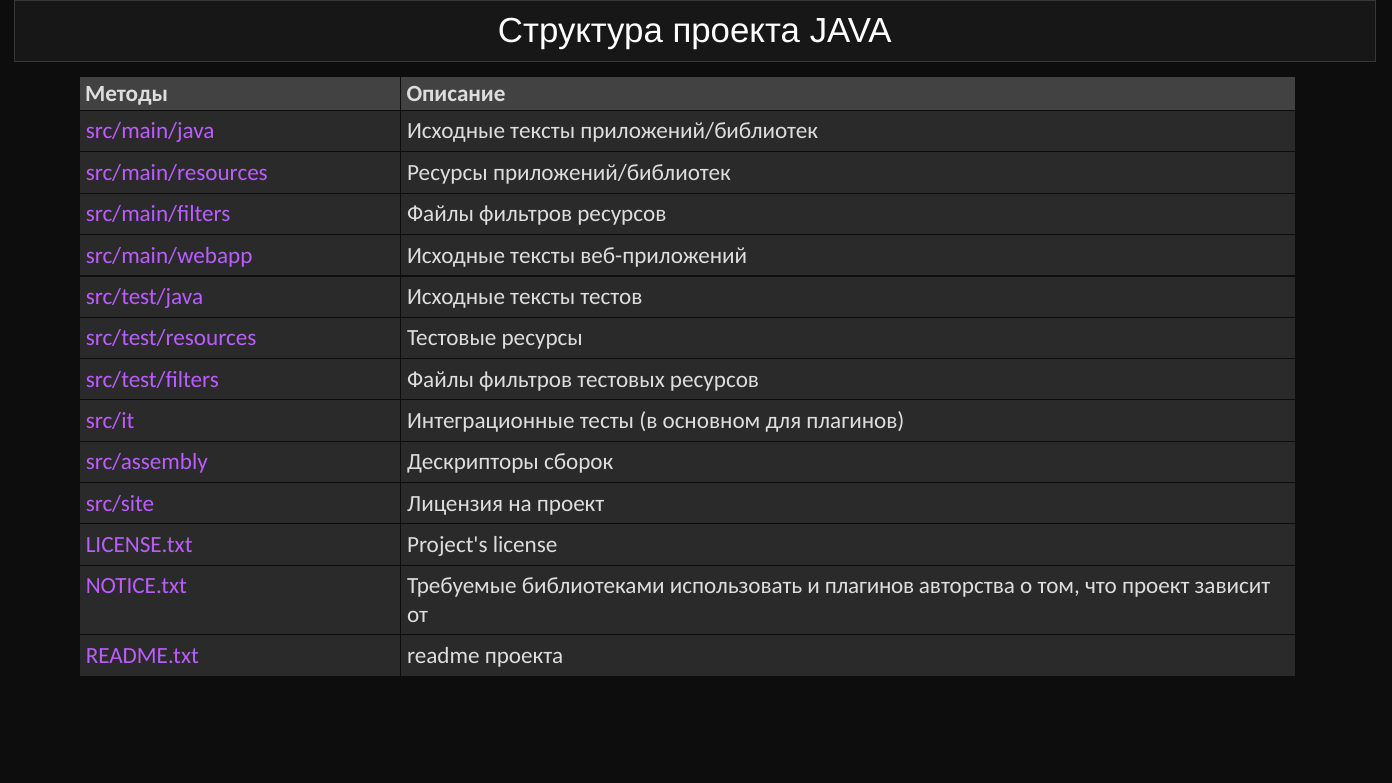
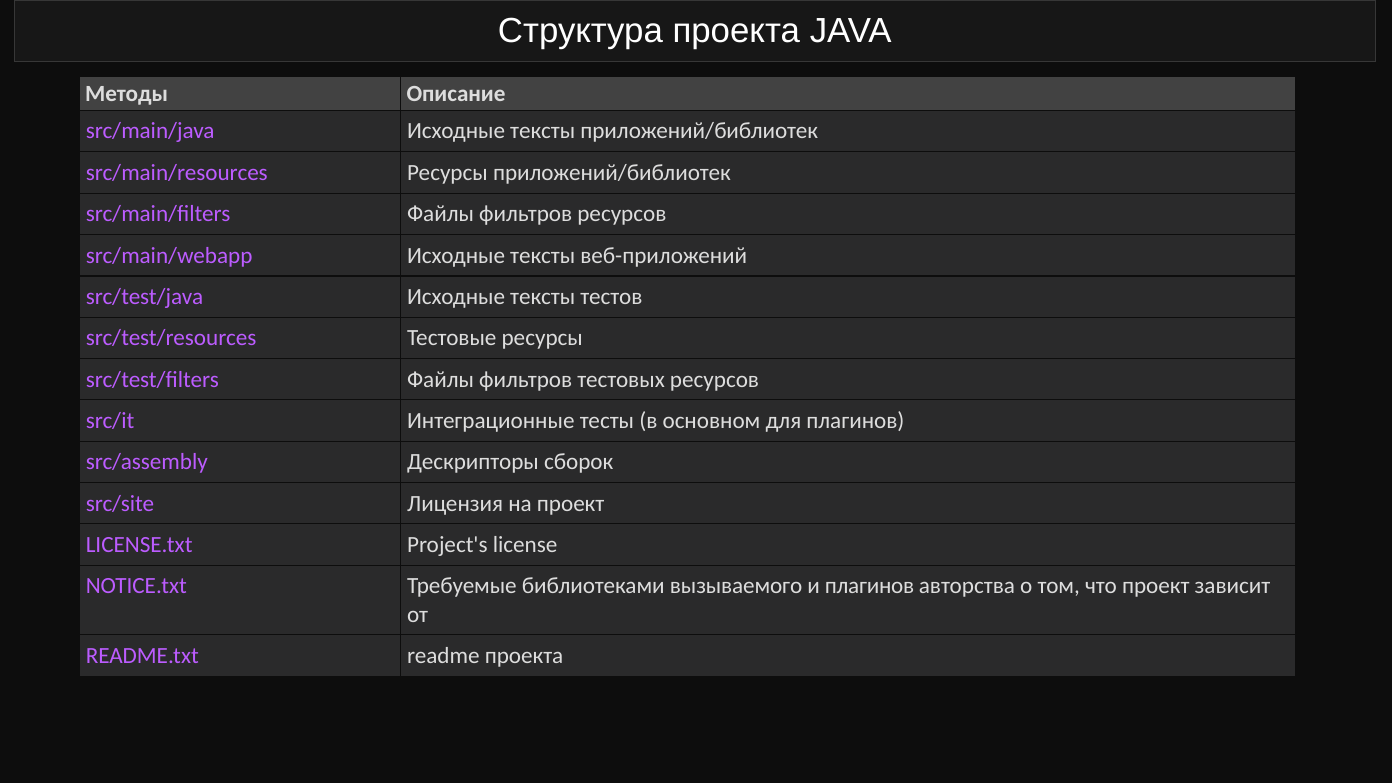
использовать: использовать -> вызываемого
